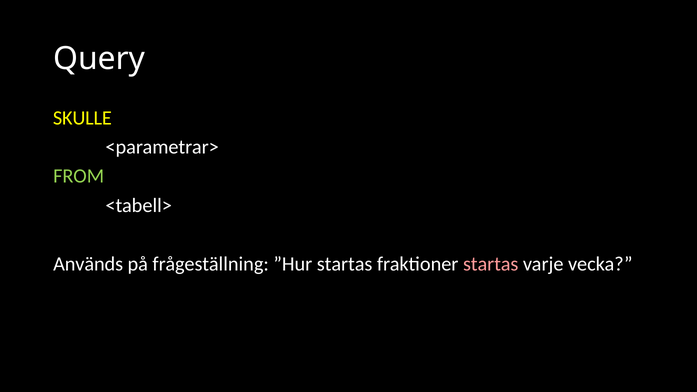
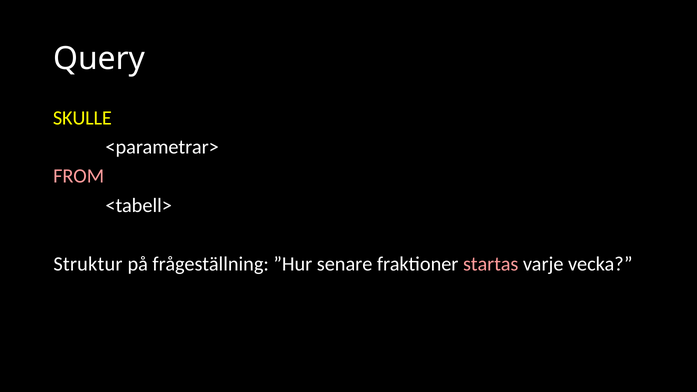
FROM colour: light green -> pink
Används: Används -> Struktur
”Hur startas: startas -> senare
